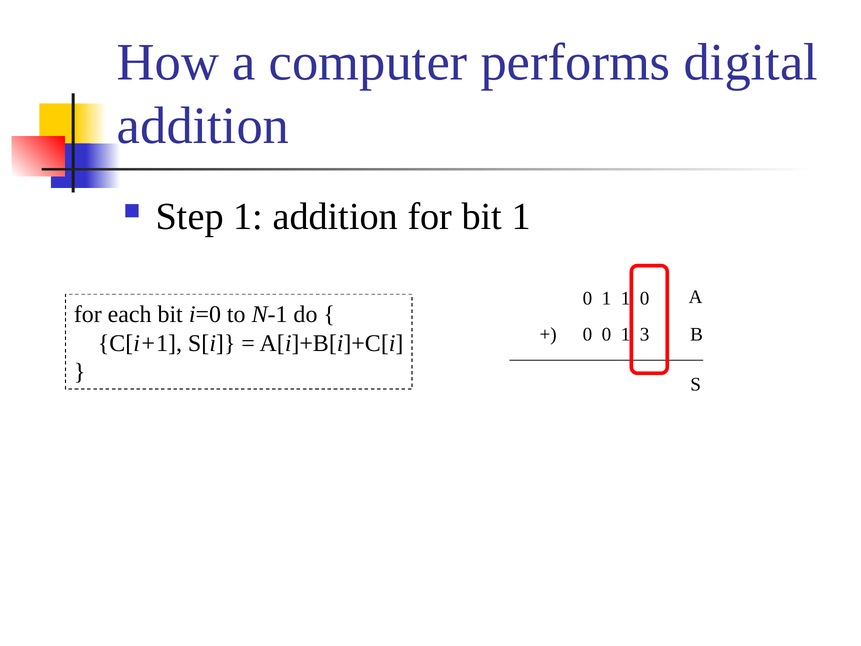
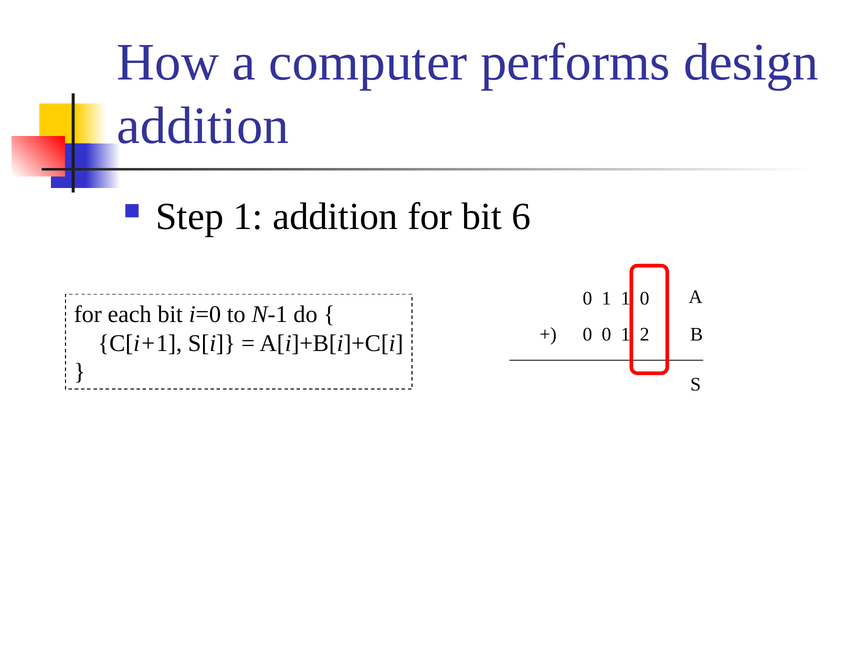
digital: digital -> design
bit 1: 1 -> 6
3: 3 -> 2
